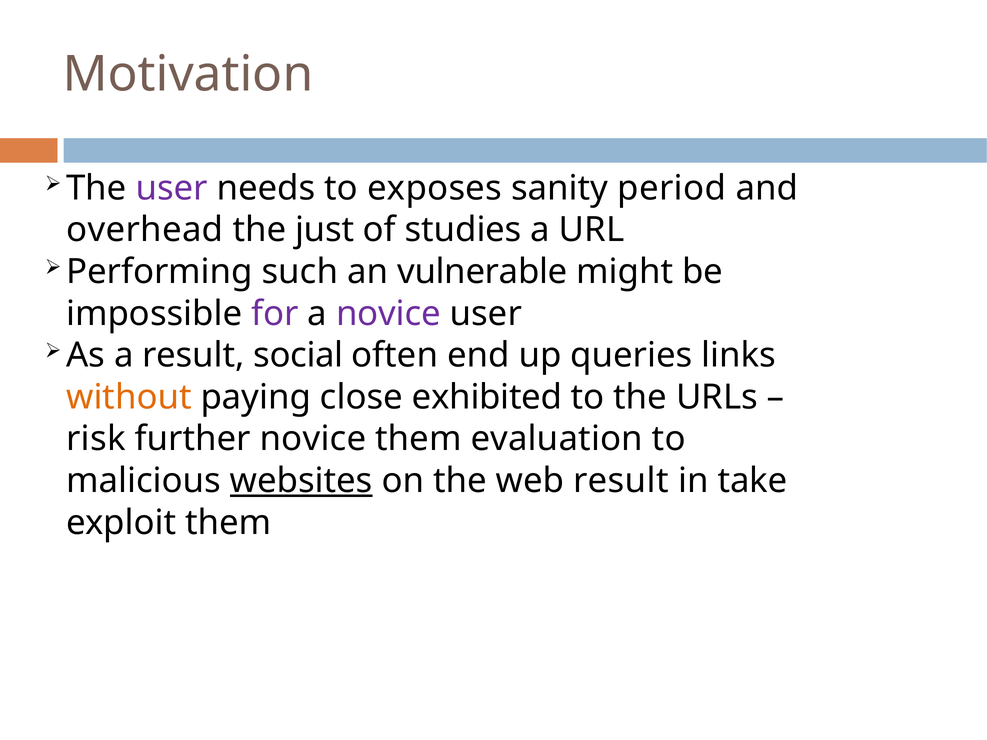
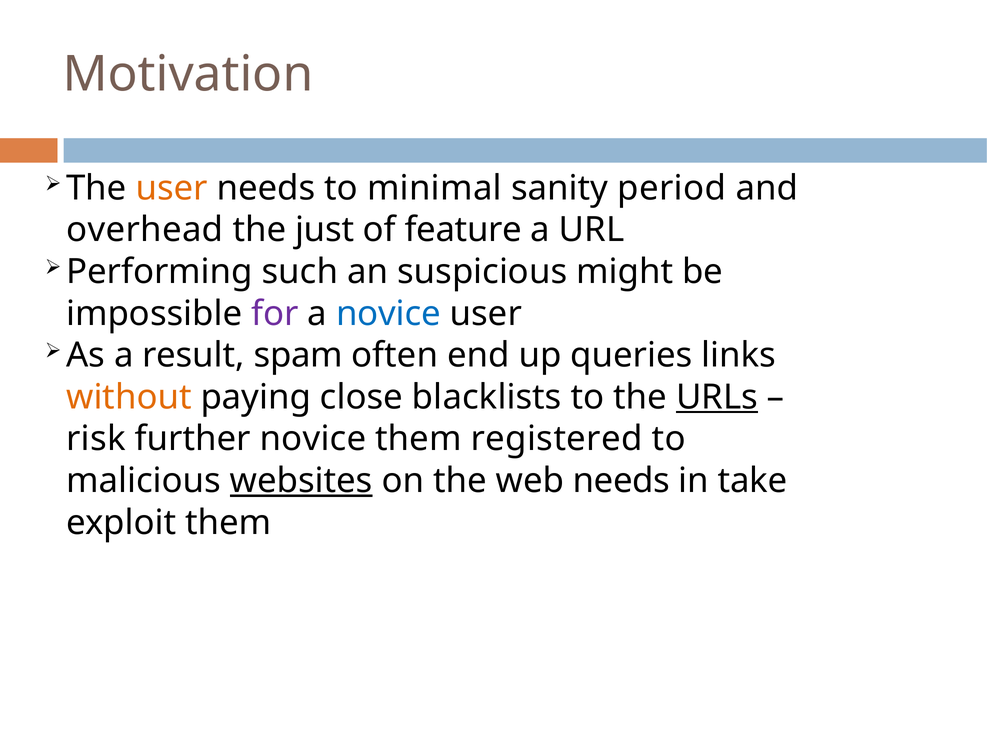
user at (172, 188) colour: purple -> orange
exposes: exposes -> minimal
studies: studies -> feature
vulnerable: vulnerable -> suspicious
novice at (389, 314) colour: purple -> blue
social: social -> spam
exhibited: exhibited -> blacklists
URLs underline: none -> present
evaluation: evaluation -> registered
web result: result -> needs
